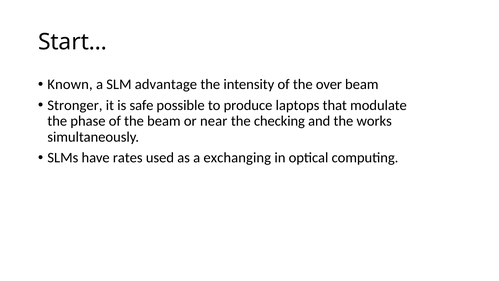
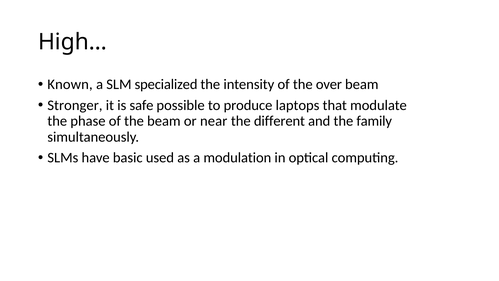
Start…: Start… -> High…
advantage: advantage -> specialized
checking: checking -> different
works: works -> family
rates: rates -> basic
exchanging: exchanging -> modulation
